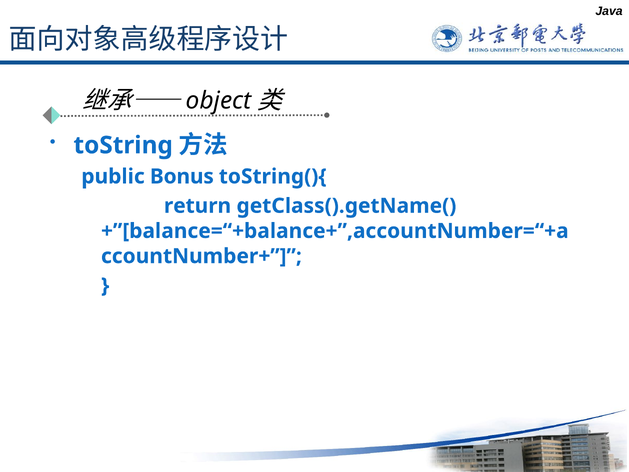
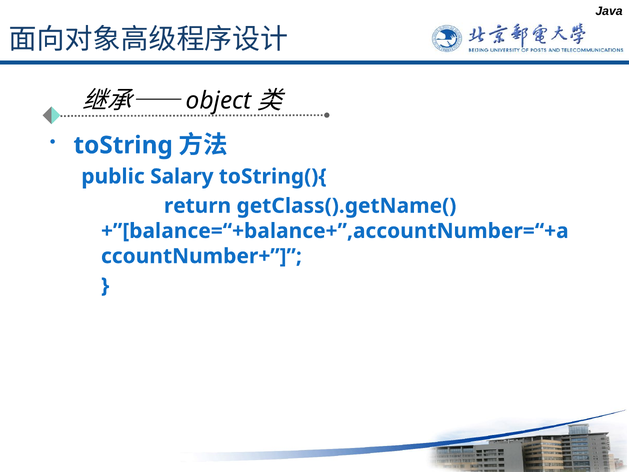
Bonus: Bonus -> Salary
